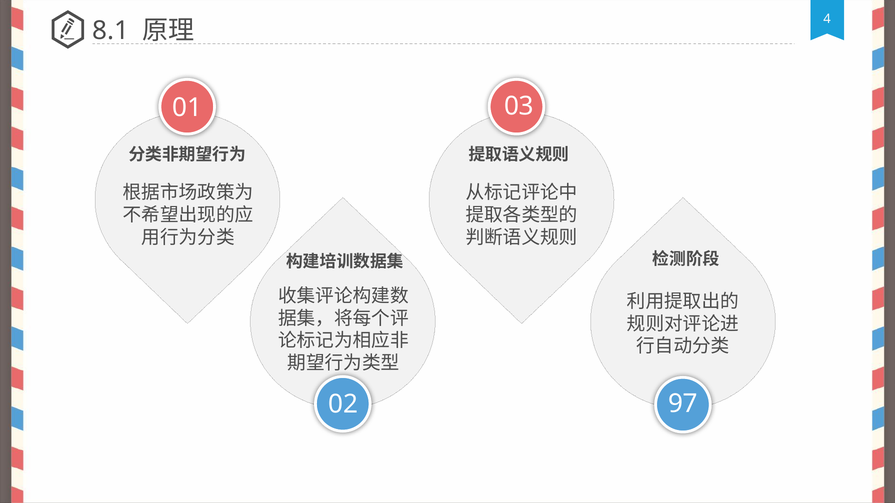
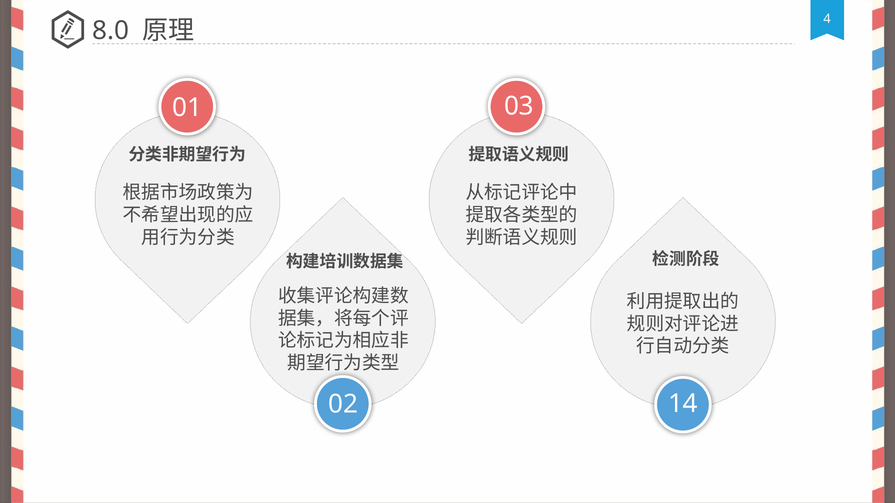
8.1: 8.1 -> 8.0
97: 97 -> 14
